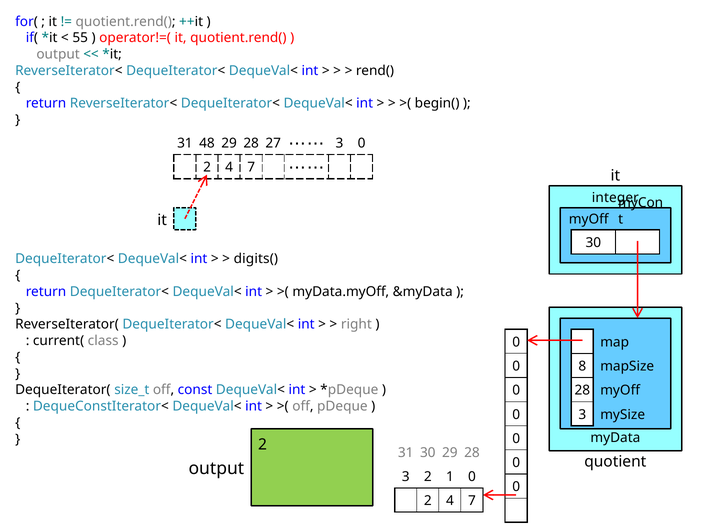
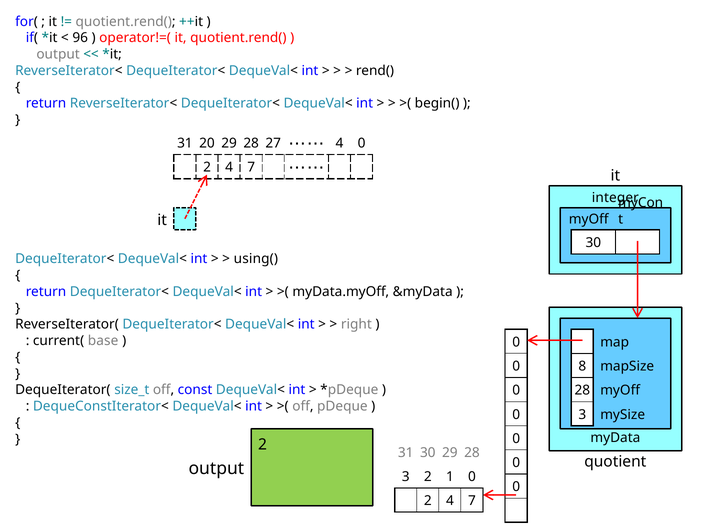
55: 55 -> 96
48: 48 -> 20
3 at (340, 143): 3 -> 4
digits(: digits( -> using(
class: class -> base
